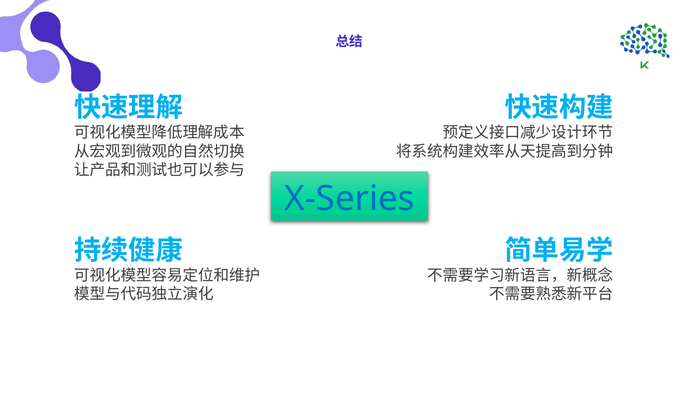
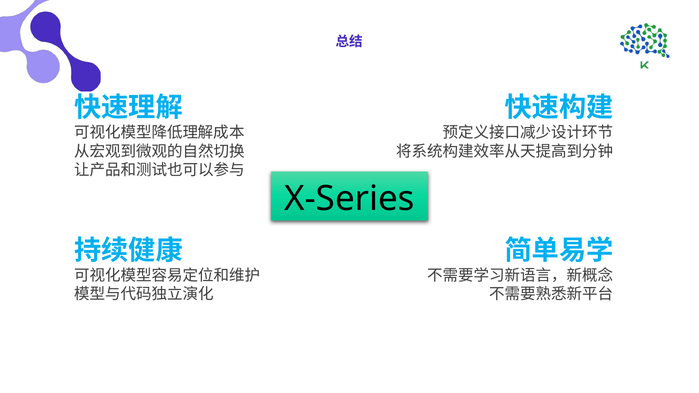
X-Series colour: blue -> black
